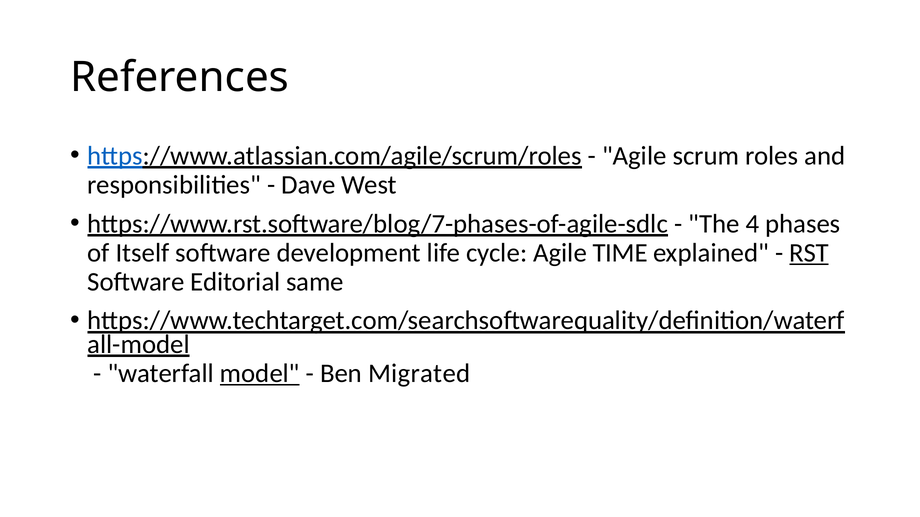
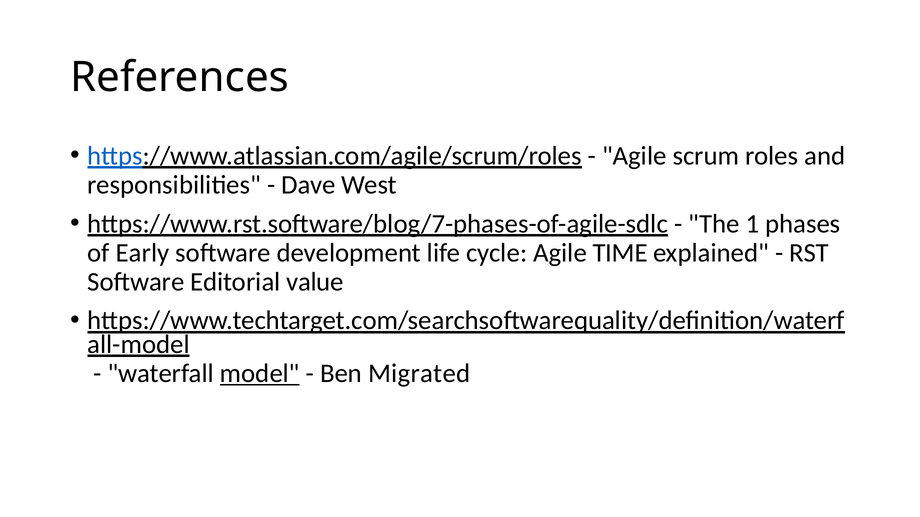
4: 4 -> 1
Itself: Itself -> Early
RST underline: present -> none
same: same -> value
